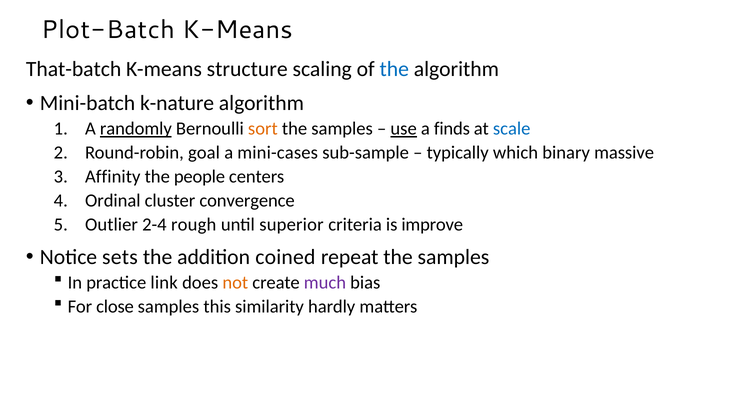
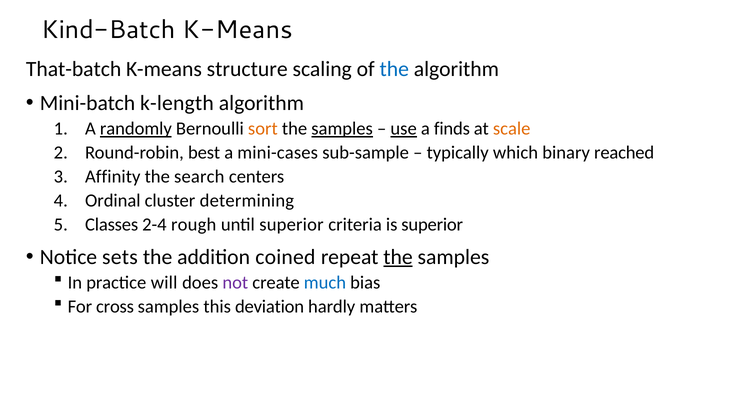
Plot-Batch: Plot-Batch -> Kind-Batch
k-nature: k-nature -> k-length
samples at (342, 129) underline: none -> present
scale colour: blue -> orange
goal: goal -> best
massive: massive -> reached
people: people -> search
convergence: convergence -> determining
Outlier: Outlier -> Classes
is improve: improve -> superior
the at (398, 257) underline: none -> present
link: link -> will
not colour: orange -> purple
much colour: purple -> blue
close: close -> cross
similarity: similarity -> deviation
